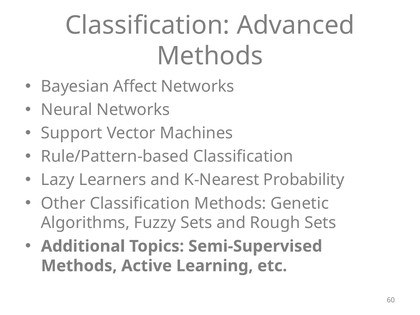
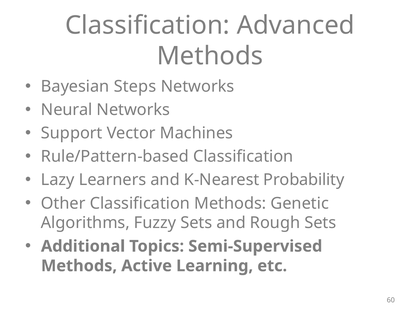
Affect: Affect -> Steps
